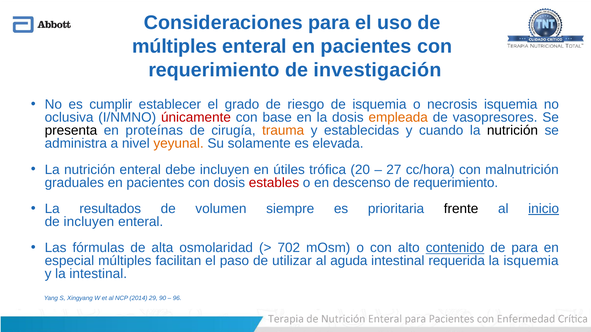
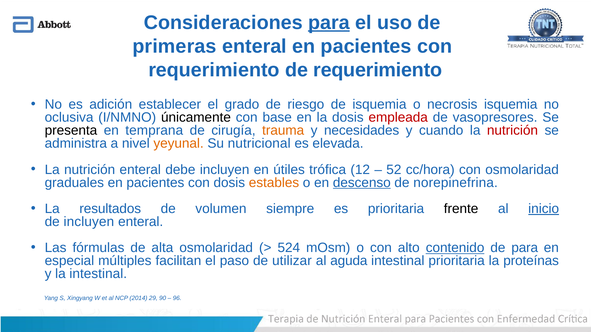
para at (329, 23) underline: none -> present
múltiples at (175, 46): múltiples -> primeras
de investigación: investigación -> requerimiento
cumplir: cumplir -> adición
únicamente colour: red -> black
empleada colour: orange -> red
proteínas: proteínas -> temprana
establecidas: establecidas -> necesidades
nutrición at (512, 131) colour: black -> red
solamente: solamente -> nutricional
20: 20 -> 12
27: 27 -> 52
con malnutrición: malnutrición -> osmolaridad
estables colour: red -> orange
descenso underline: none -> present
de requerimiento: requerimiento -> norepinefrina
702: 702 -> 524
intestinal requerida: requerida -> prioritaria
la isquemia: isquemia -> proteínas
